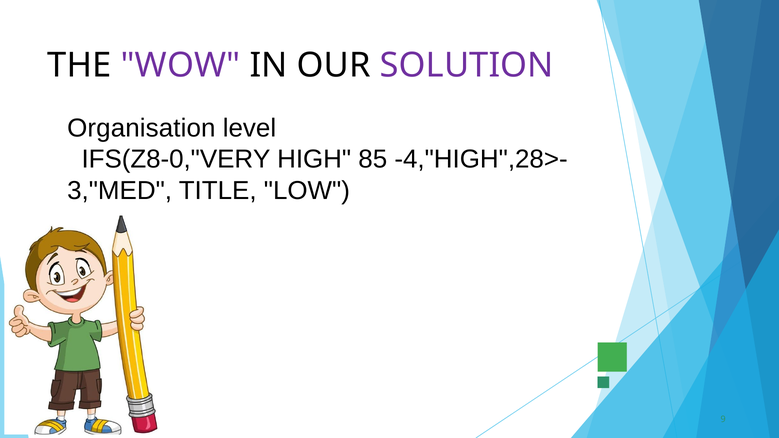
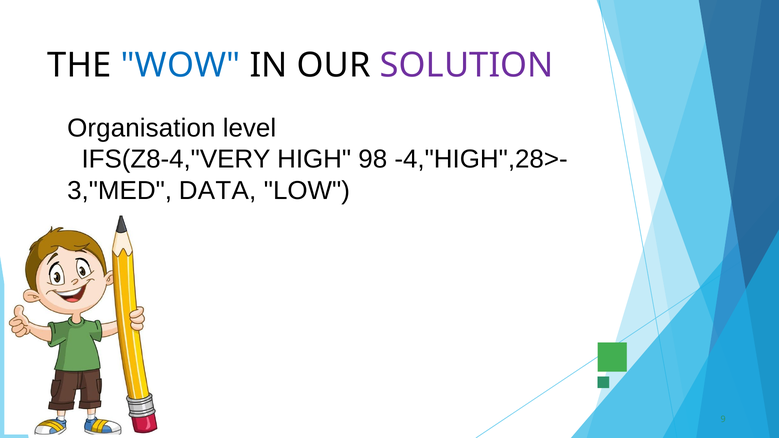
WOW colour: purple -> blue
IFS(Z8-0,"VERY: IFS(Z8-0,"VERY -> IFS(Z8-4,"VERY
85: 85 -> 98
TITLE: TITLE -> DATA
